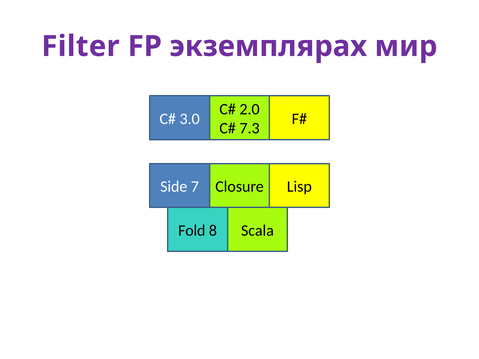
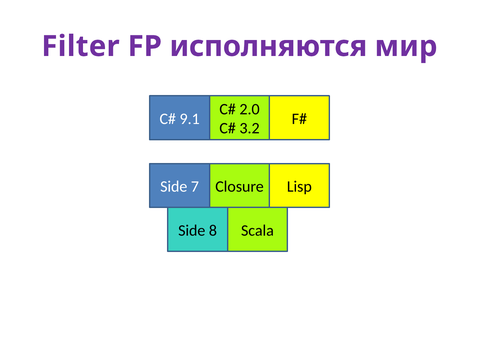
экземплярах: экземплярах -> исполняются
3.0: 3.0 -> 9.1
7.3: 7.3 -> 3.2
Fold at (192, 231): Fold -> Side
